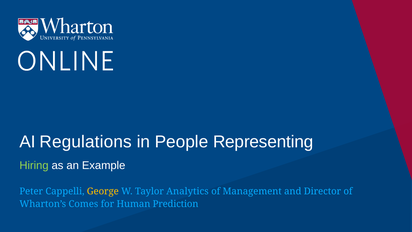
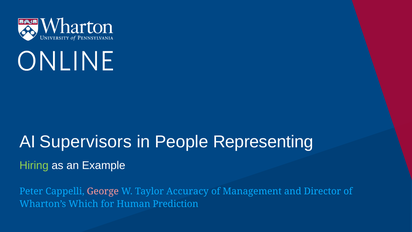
Regulations: Regulations -> Supervisors
George colour: yellow -> pink
Analytics: Analytics -> Accuracy
Comes: Comes -> Which
